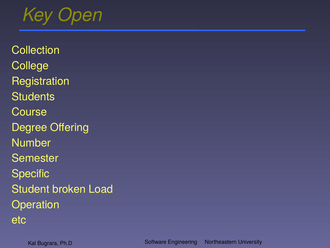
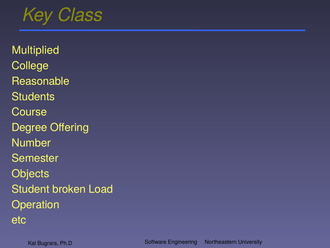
Open: Open -> Class
Collection: Collection -> Multiplied
Registration: Registration -> Reasonable
Specific: Specific -> Objects
